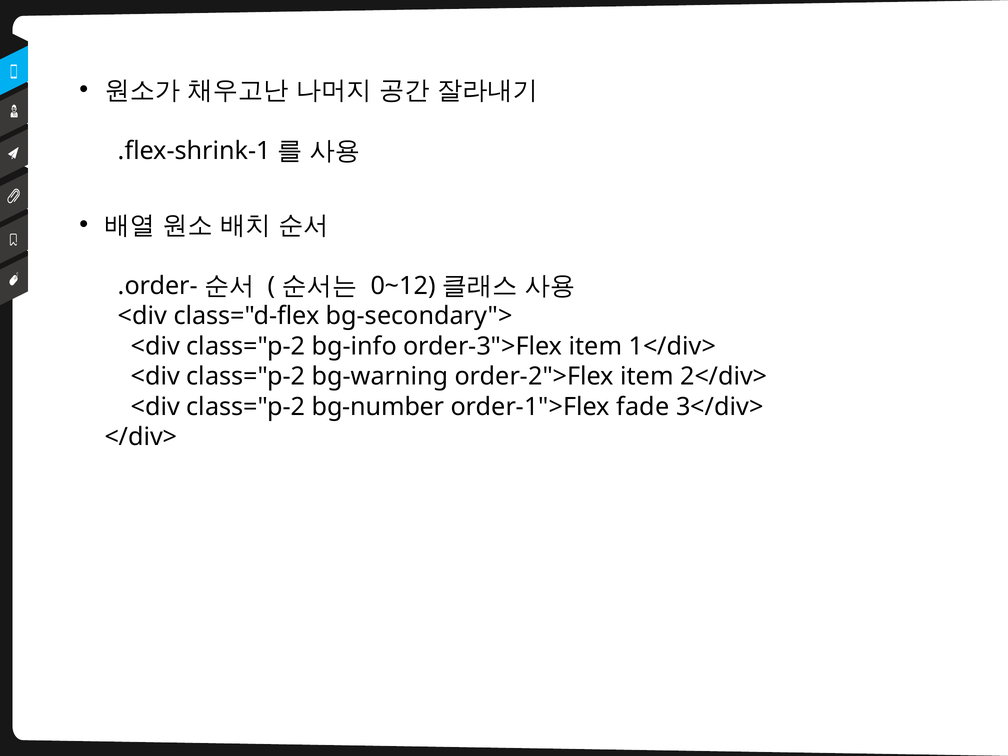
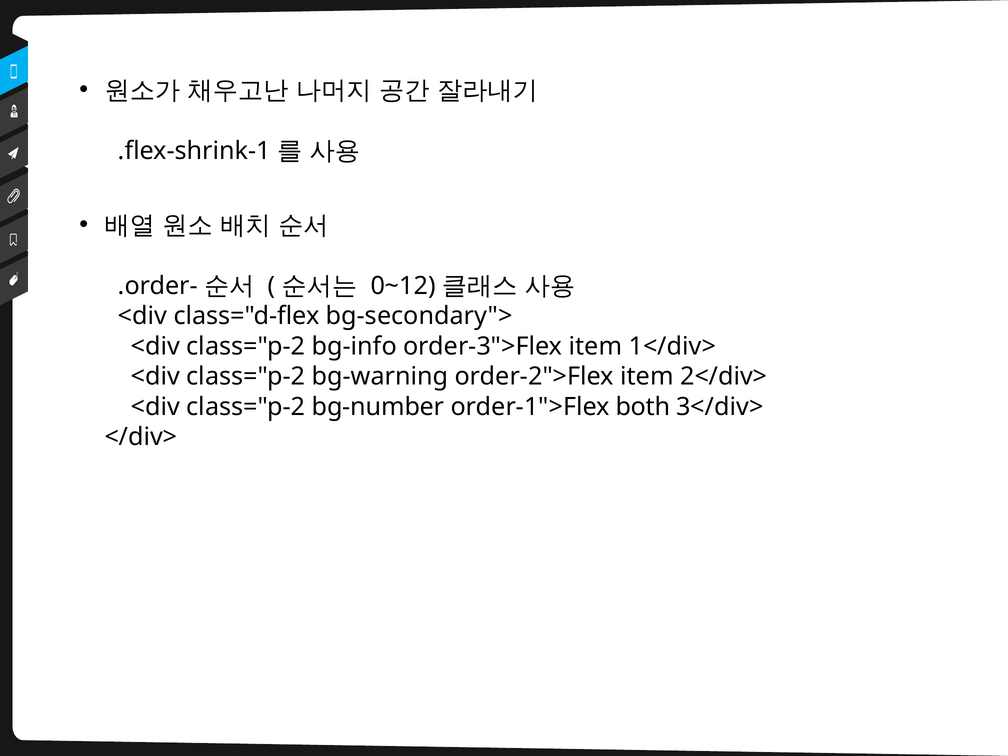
fade: fade -> both
